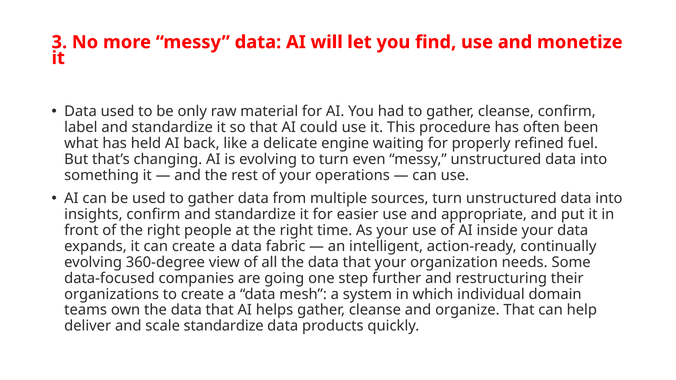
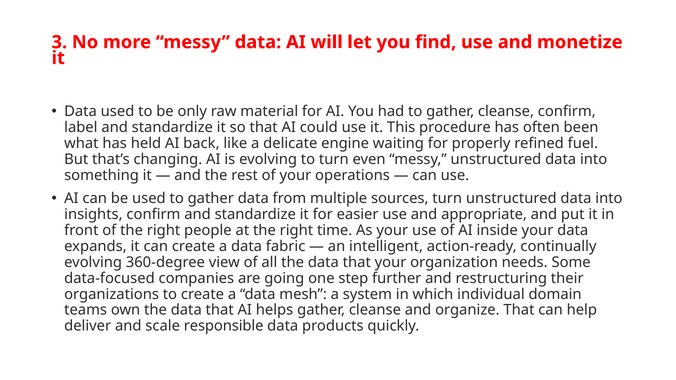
scale standardize: standardize -> responsible
